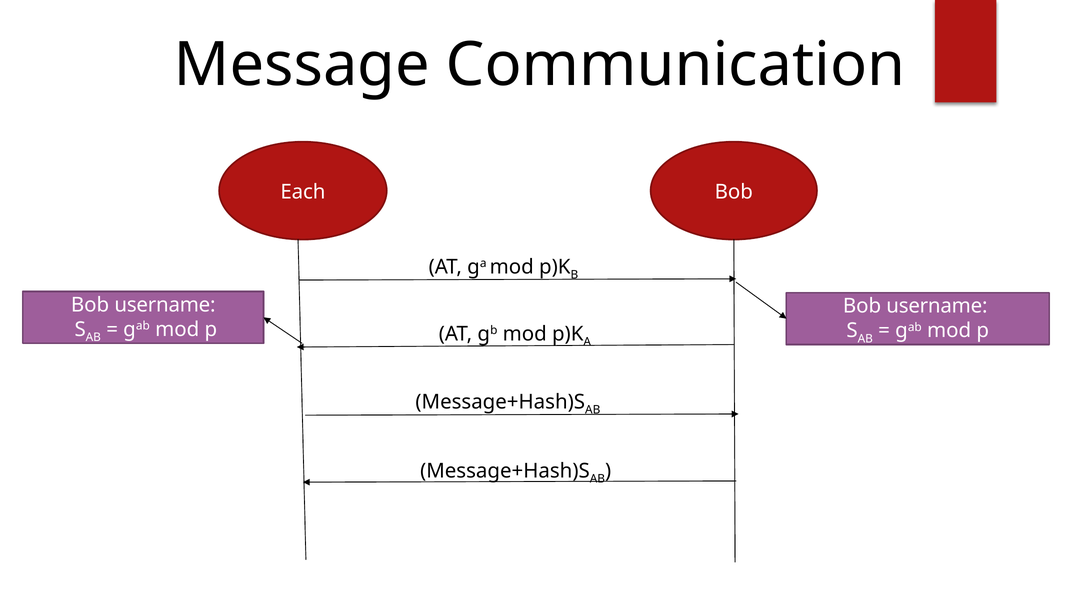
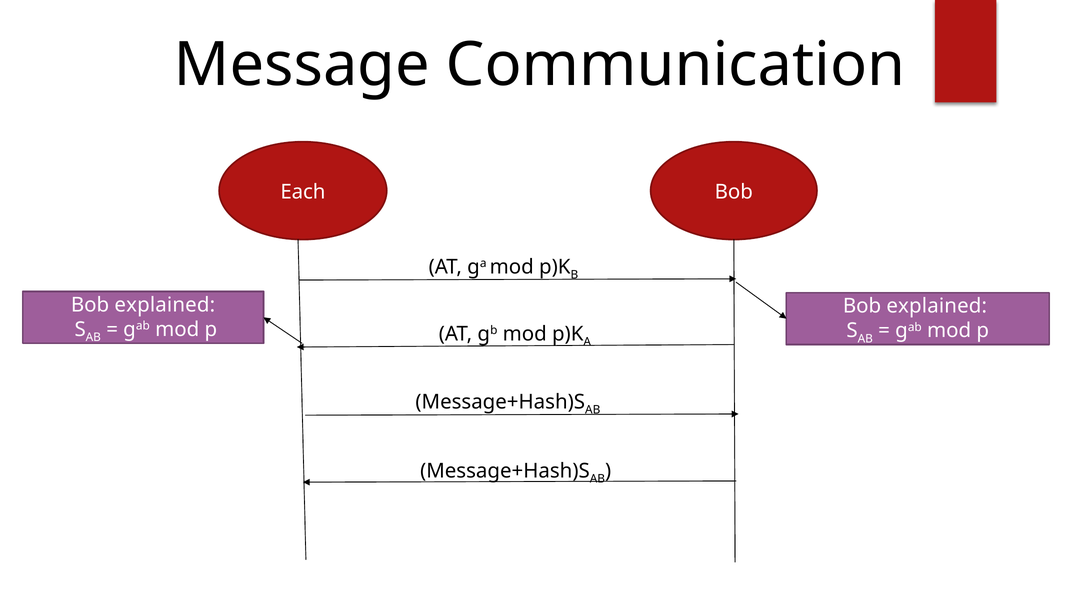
username at (165, 305): username -> explained
username at (937, 306): username -> explained
